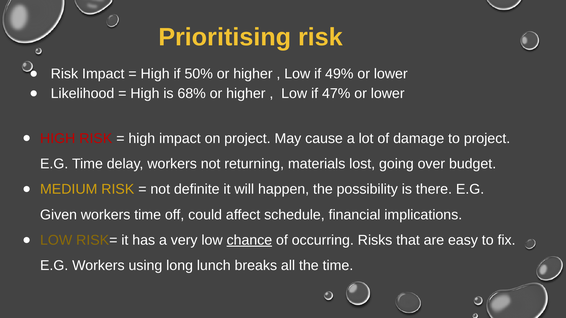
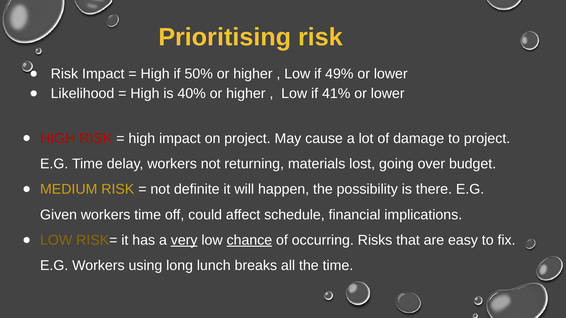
68%: 68% -> 40%
47%: 47% -> 41%
very underline: none -> present
